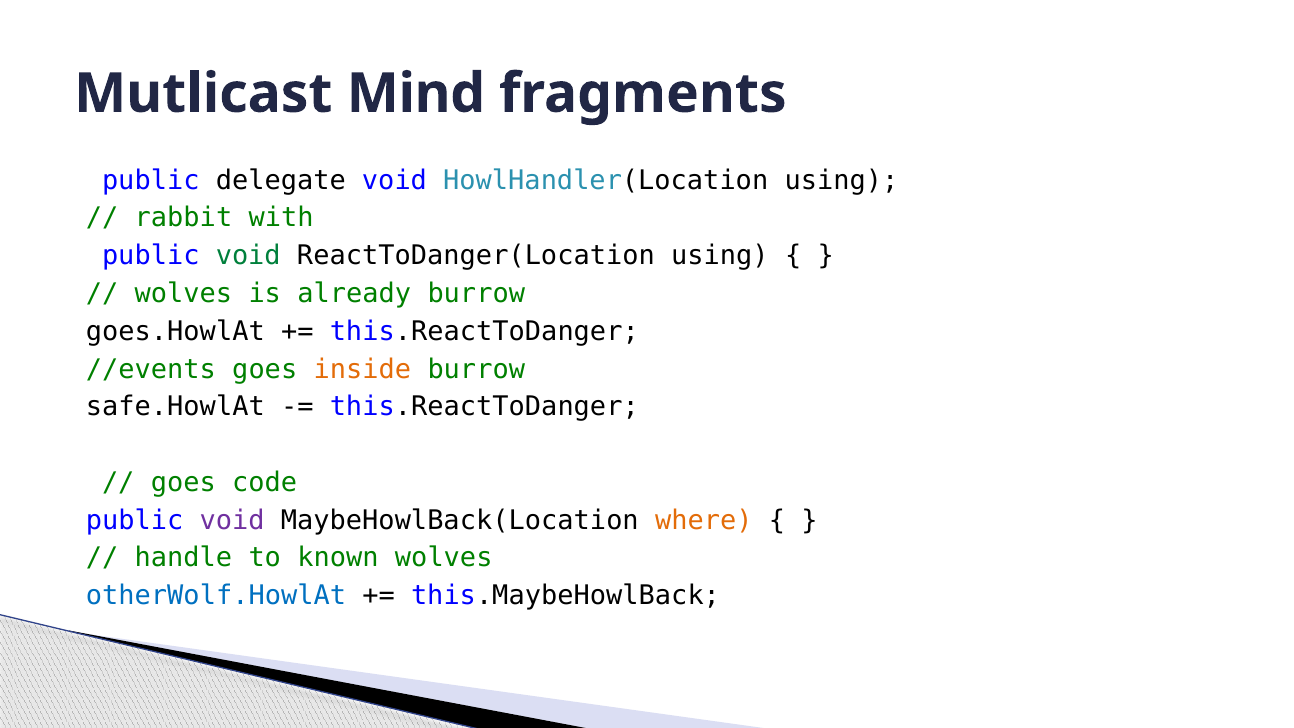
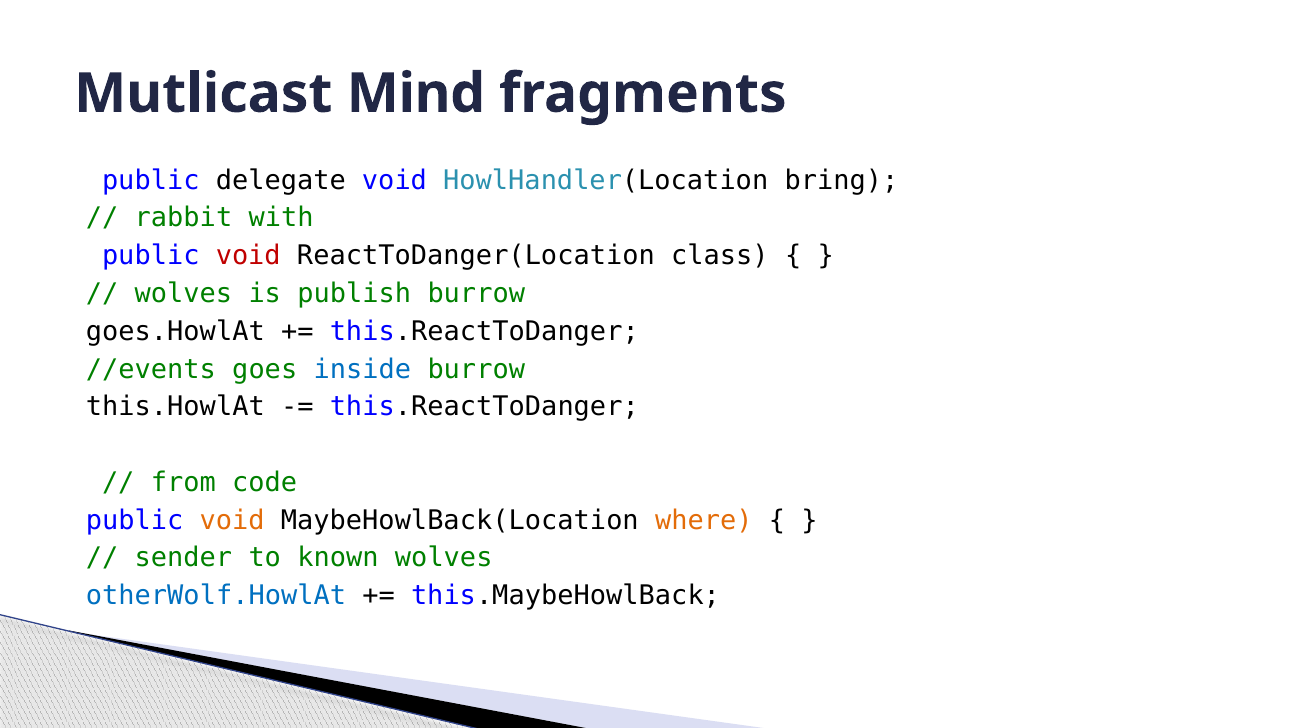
HowlHandler(Location using: using -> bring
void at (248, 256) colour: green -> red
ReactToDanger(Location using: using -> class
already: already -> publish
inside colour: orange -> blue
safe.HowlAt: safe.HowlAt -> this.HowlAt
goes at (183, 482): goes -> from
void at (232, 520) colour: purple -> orange
handle: handle -> sender
